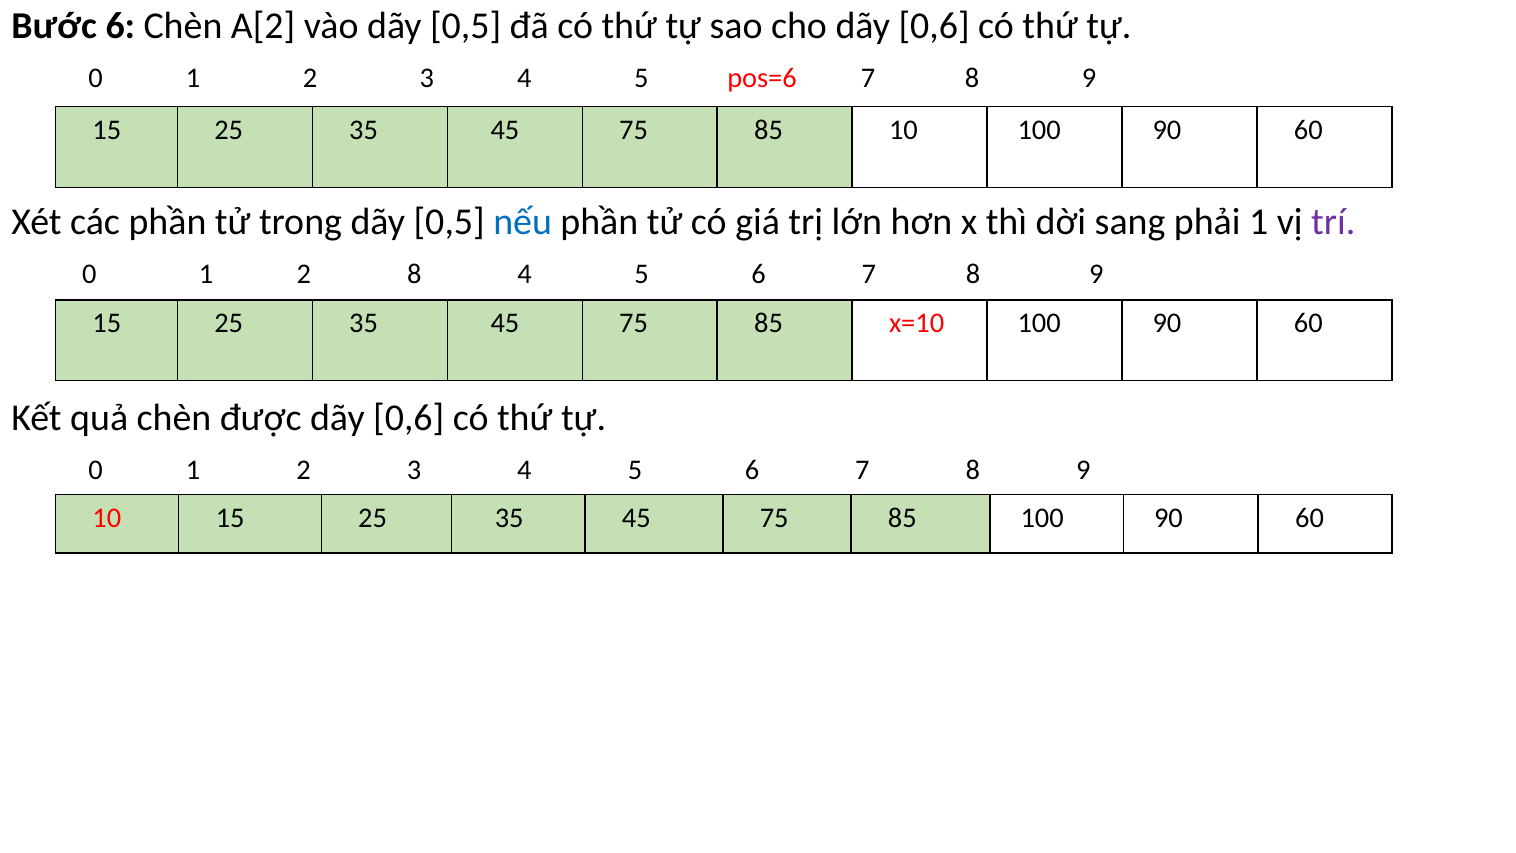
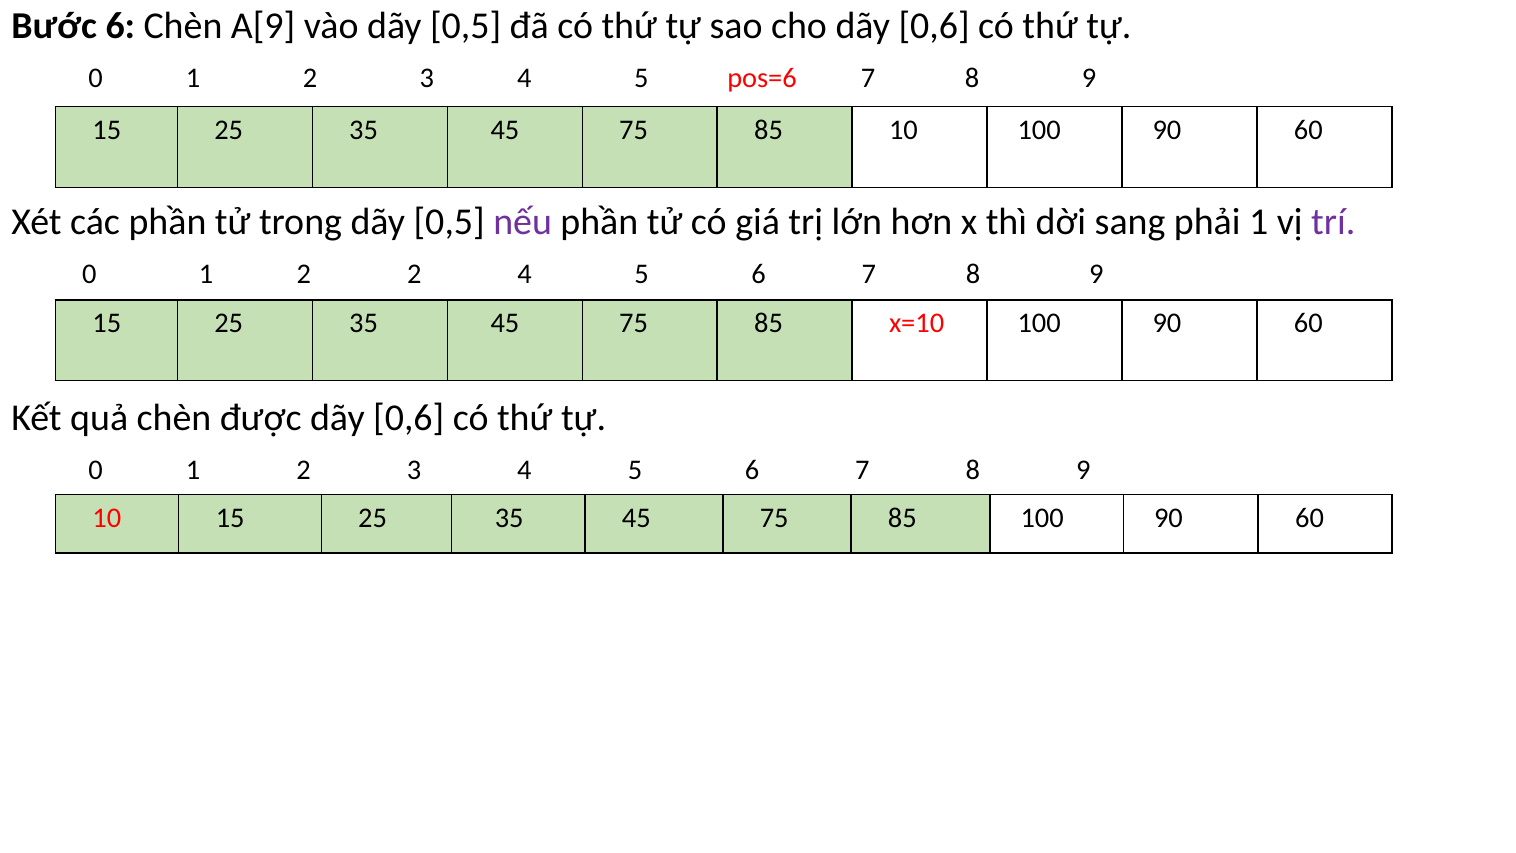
A[2: A[2 -> A[9
nếu colour: blue -> purple
2 8: 8 -> 2
